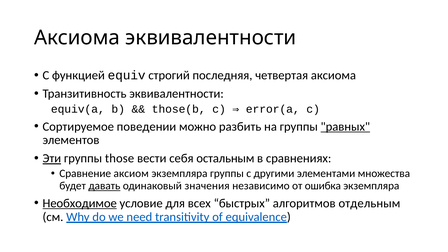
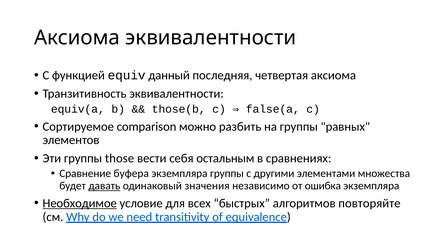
строгий: строгий -> данный
error(a: error(a -> false(a
поведении: поведении -> comparison
равных underline: present -> none
Эти underline: present -> none
аксиом: аксиом -> буфера
отдельным: отдельным -> повторяйте
